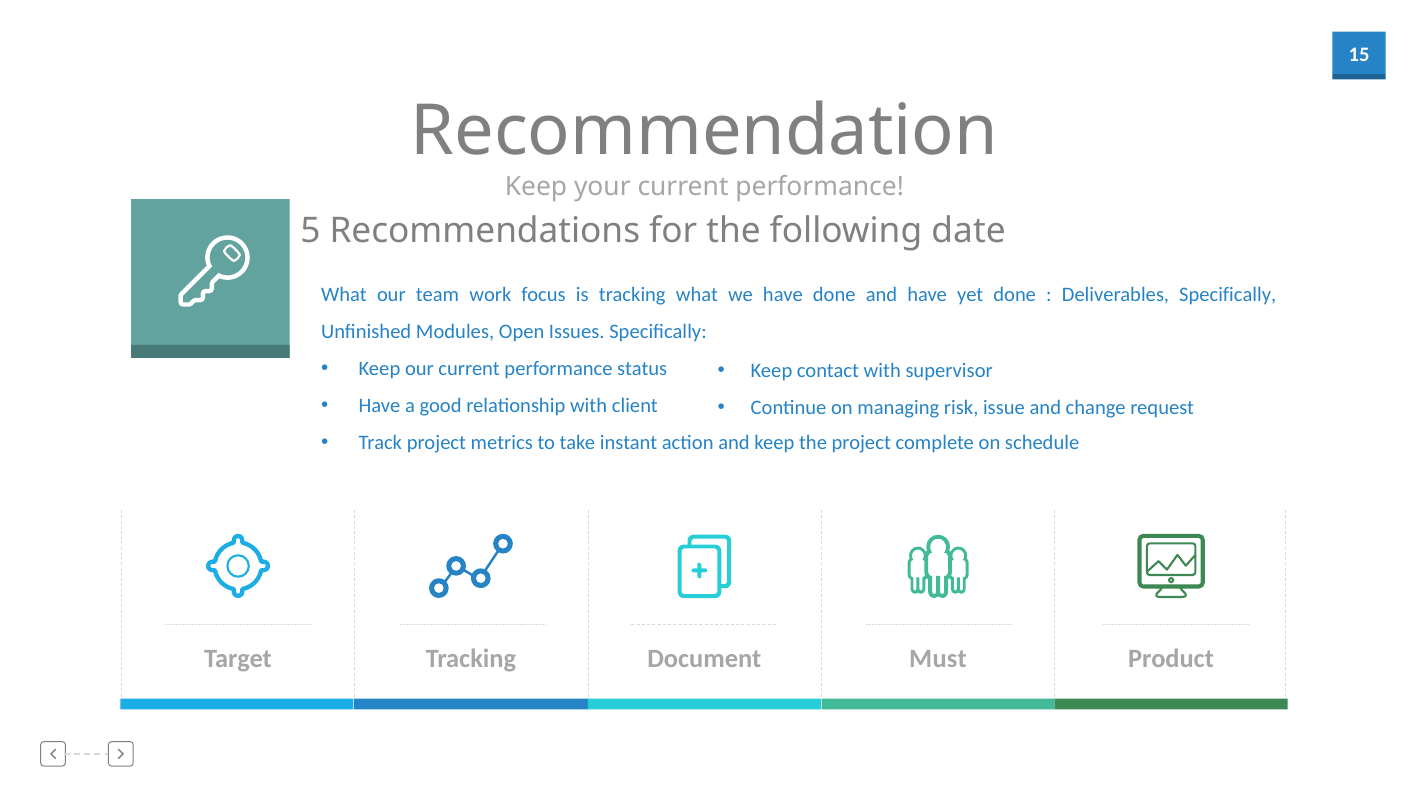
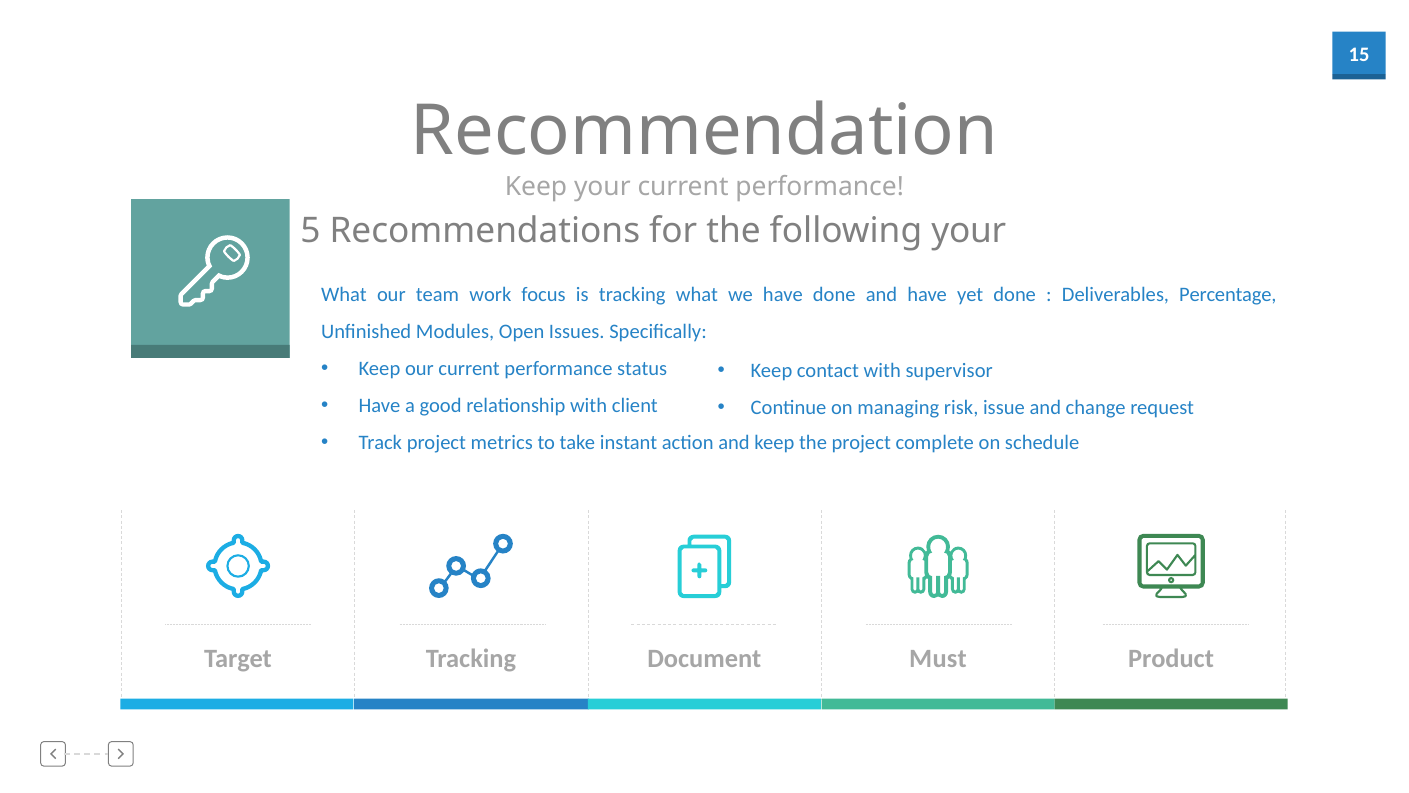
following date: date -> your
Deliverables Specifically: Specifically -> Percentage
